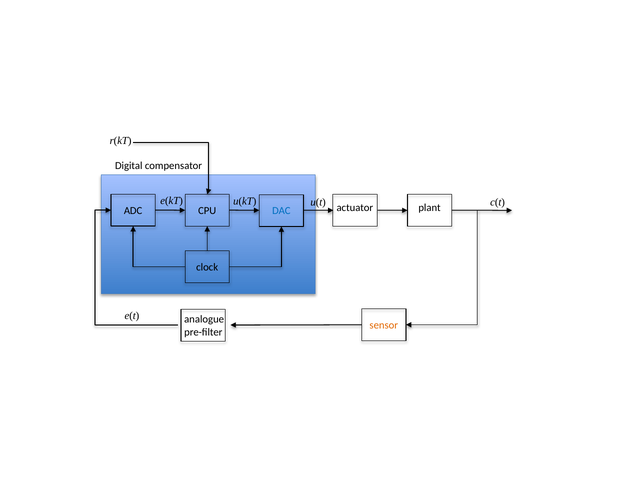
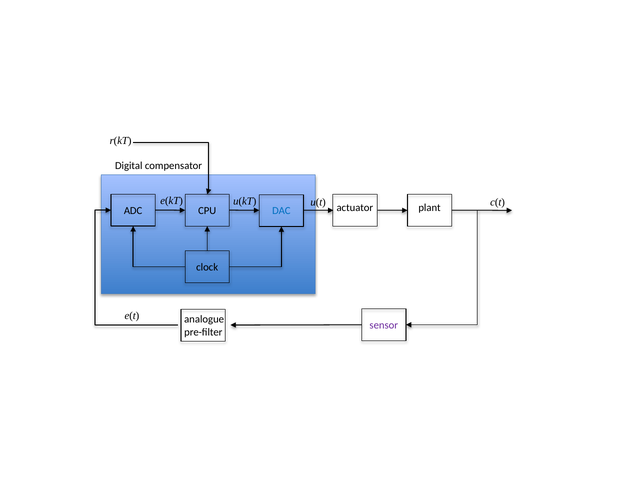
sensor colour: orange -> purple
